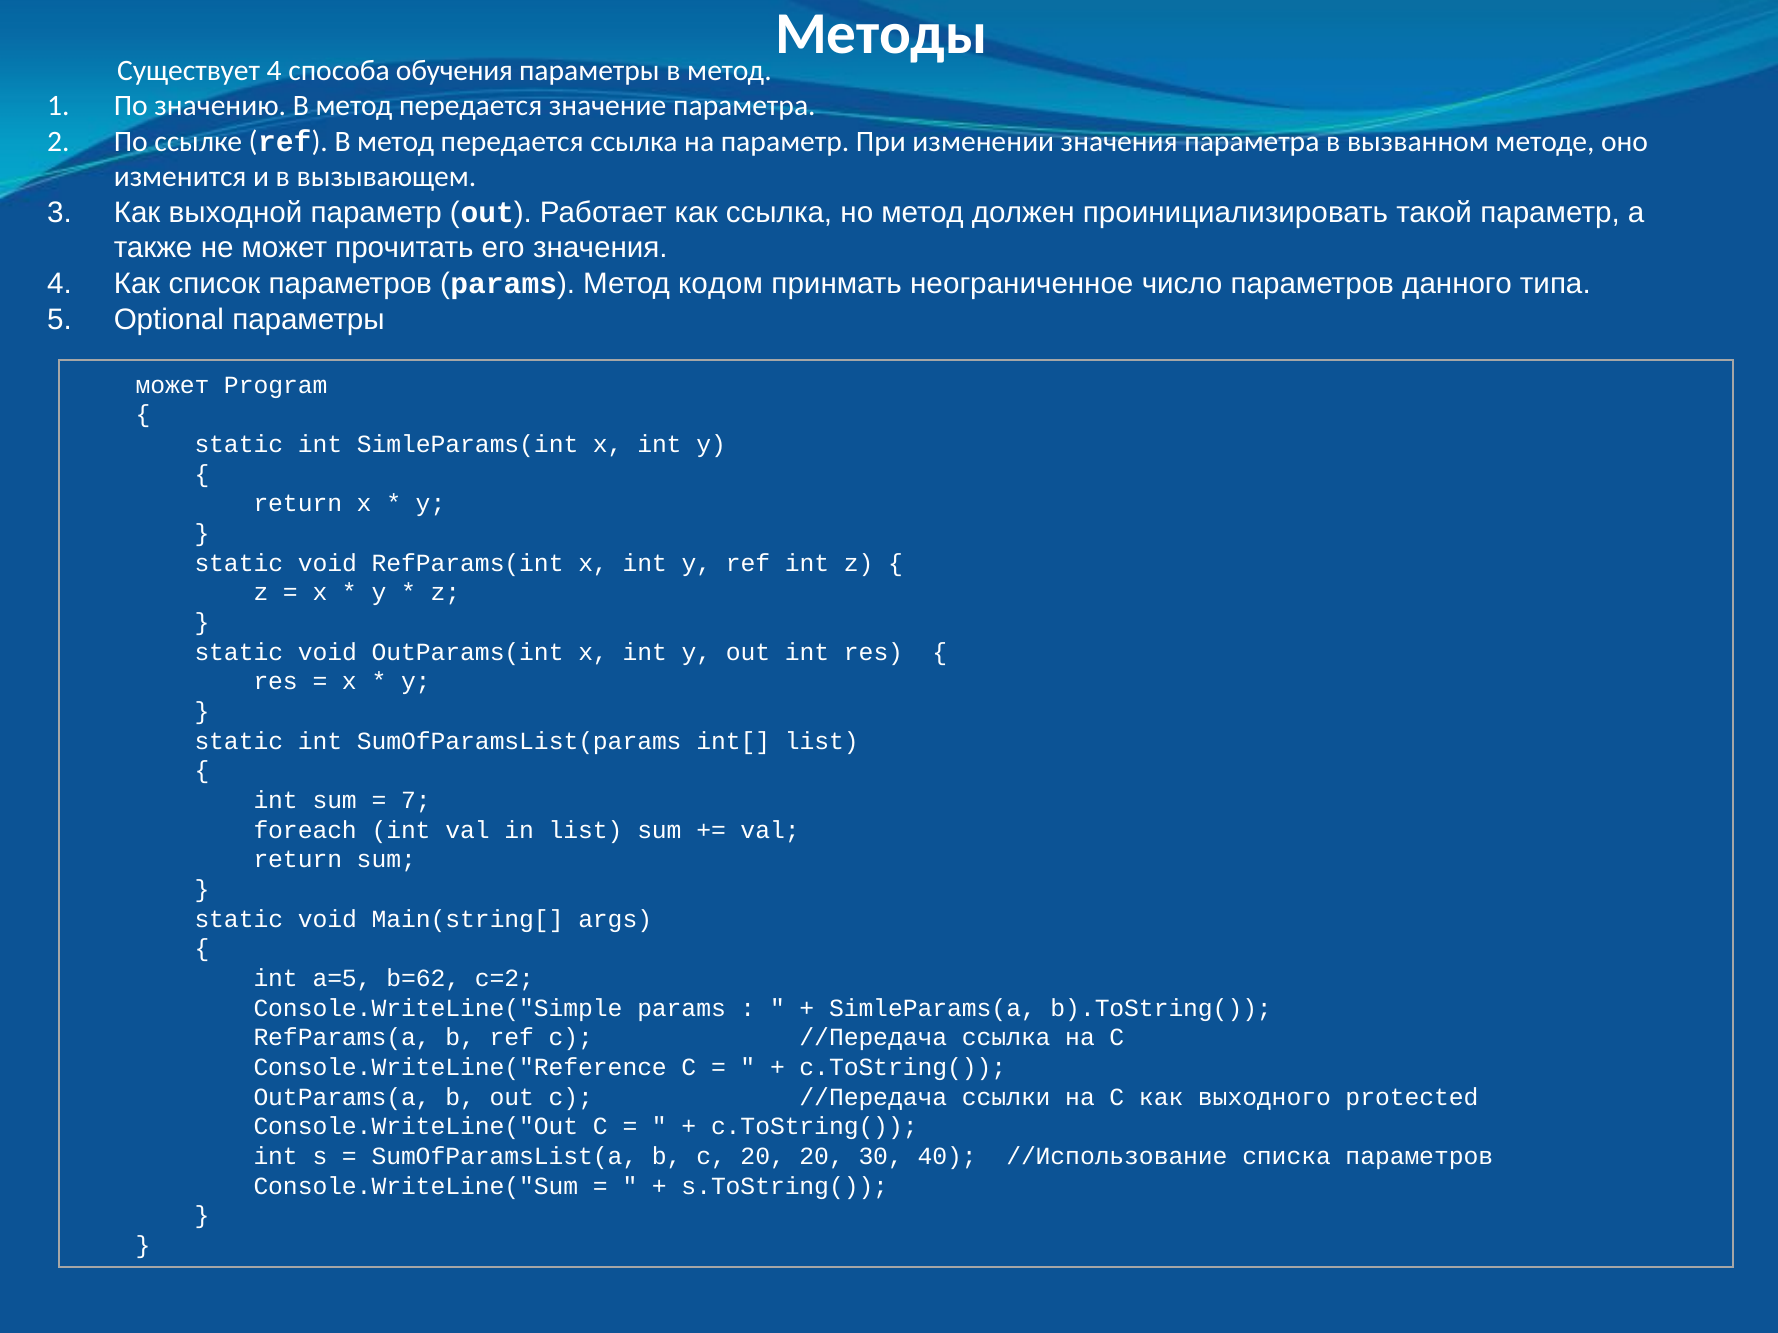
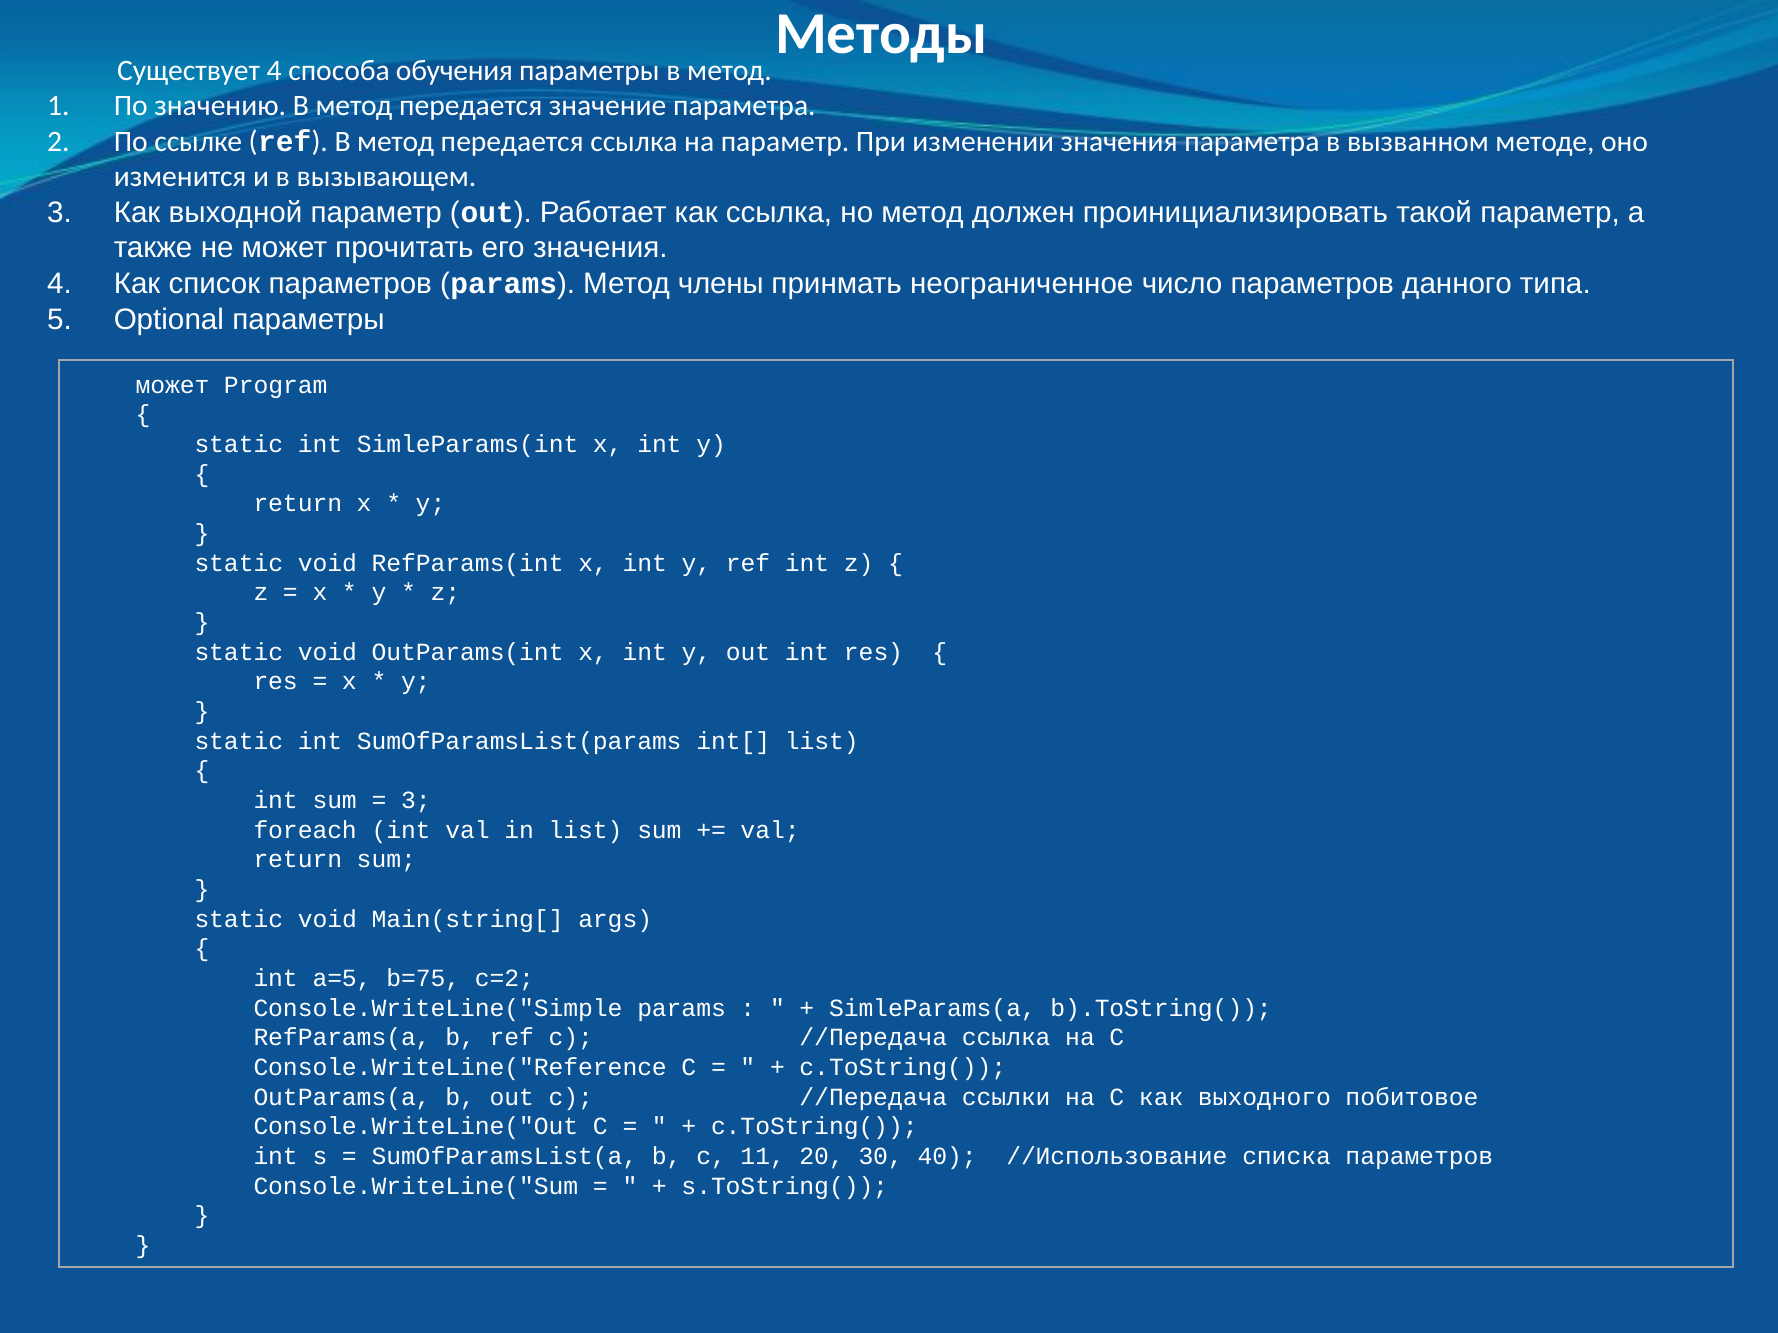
кодом: кодом -> члены
7 at (416, 801): 7 -> 3
b=62: b=62 -> b=75
protected: protected -> побитовое
c 20: 20 -> 11
